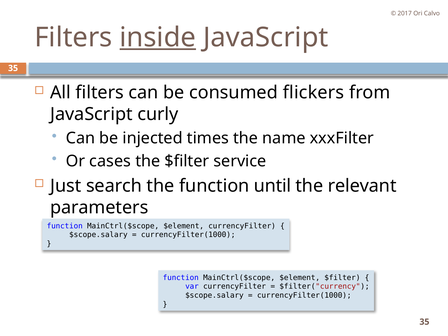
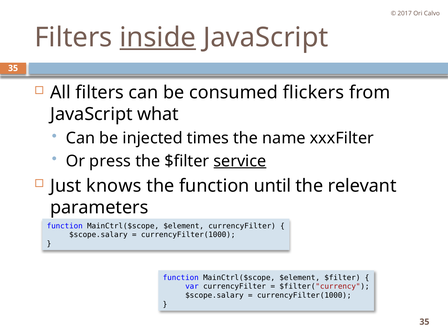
curly: curly -> what
cases: cases -> press
service underline: none -> present
search: search -> knows
